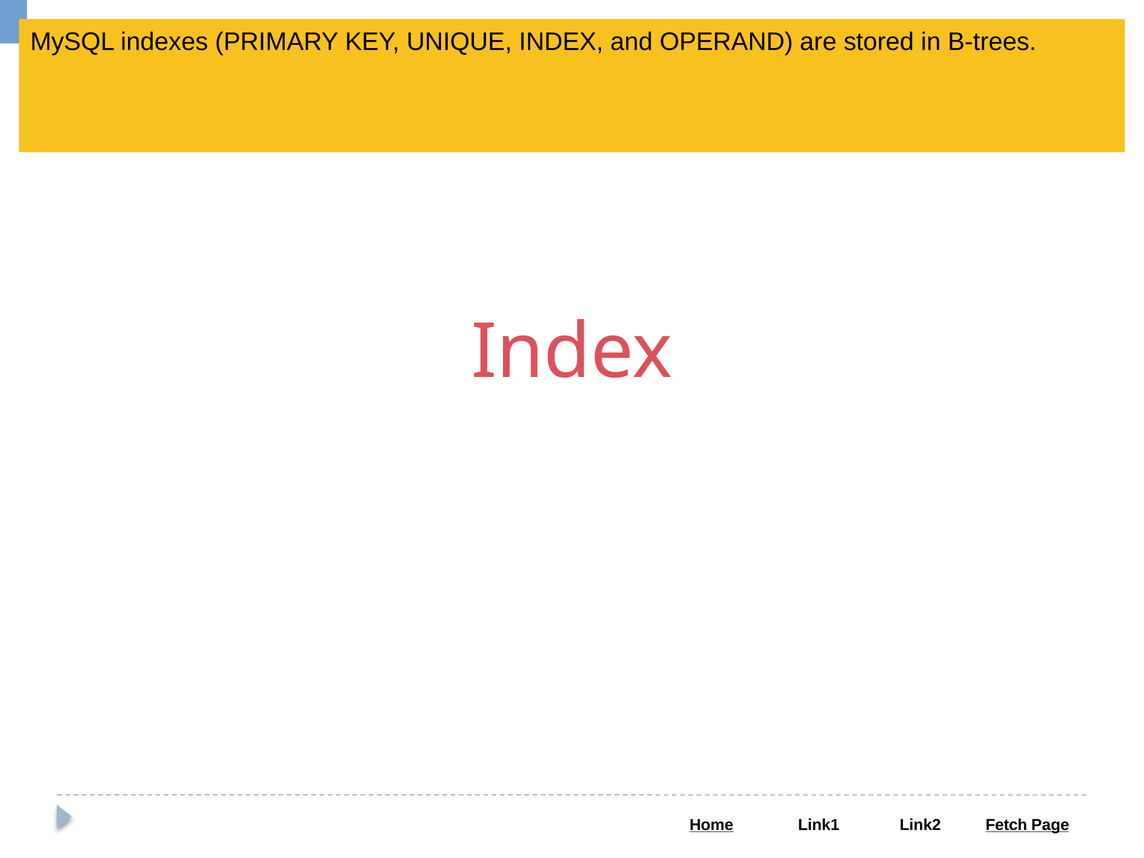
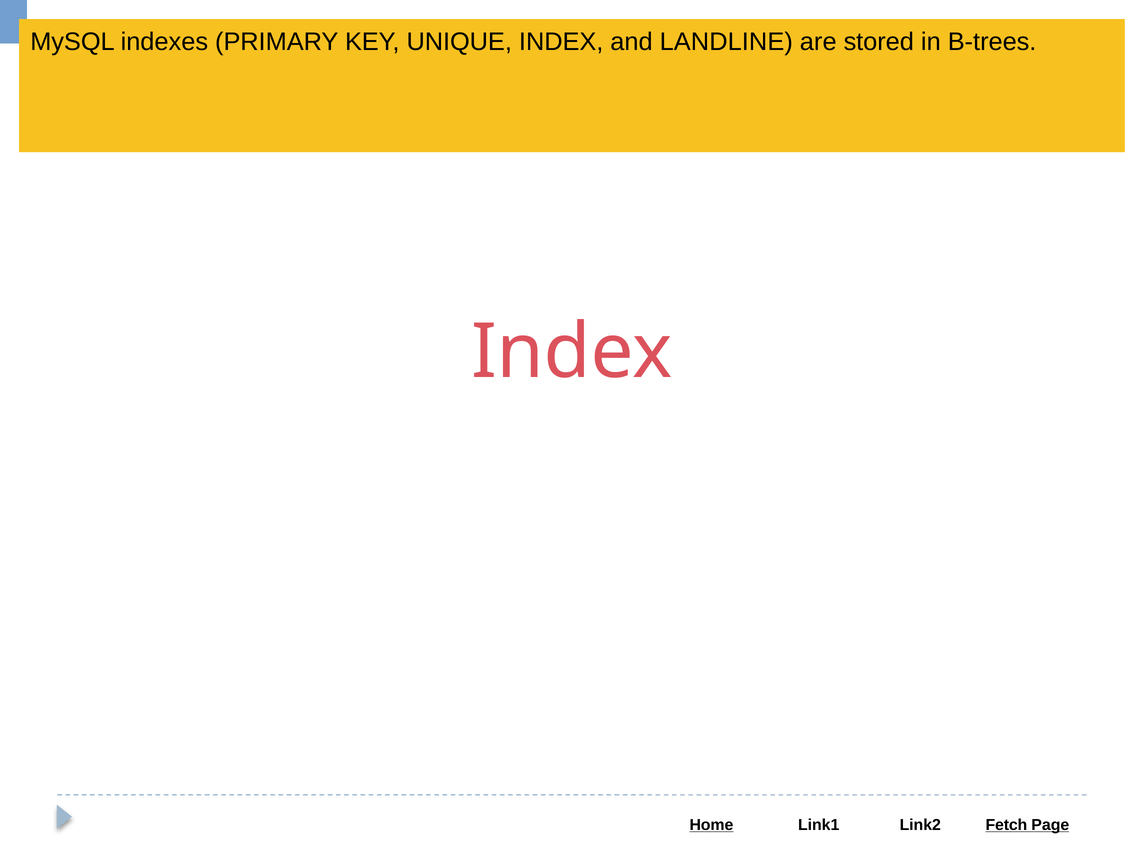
OPERAND: OPERAND -> LANDLINE
